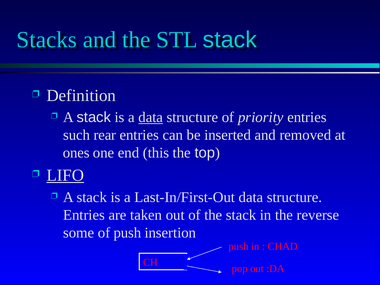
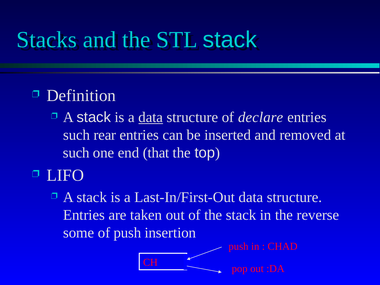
priority: priority -> declare
ones at (76, 153): ones -> such
this: this -> that
LIFO underline: present -> none
